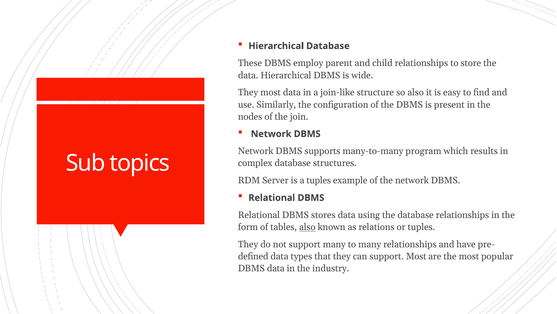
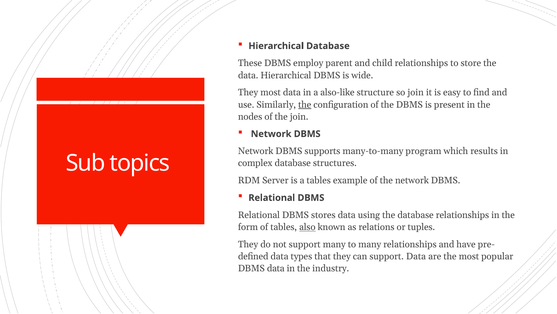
join-like: join-like -> also-like
so also: also -> join
the at (305, 104) underline: none -> present
a tuples: tuples -> tables
support Most: Most -> Data
